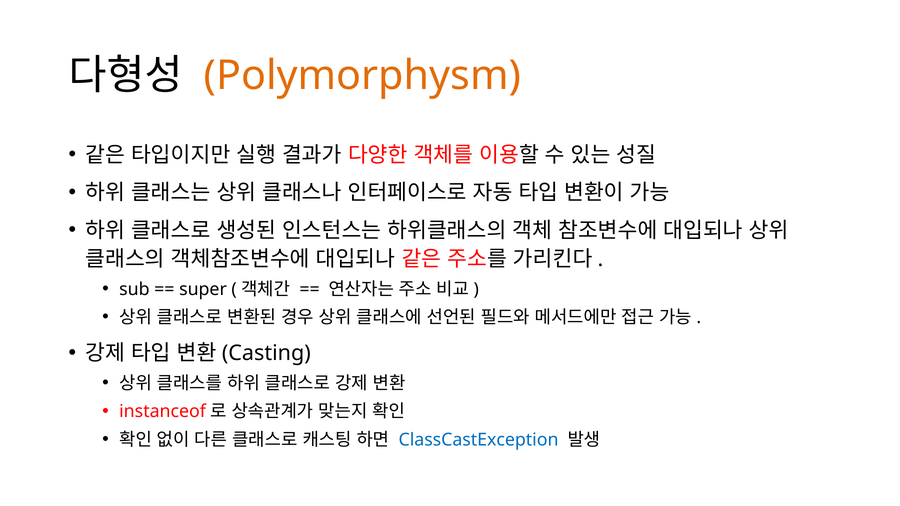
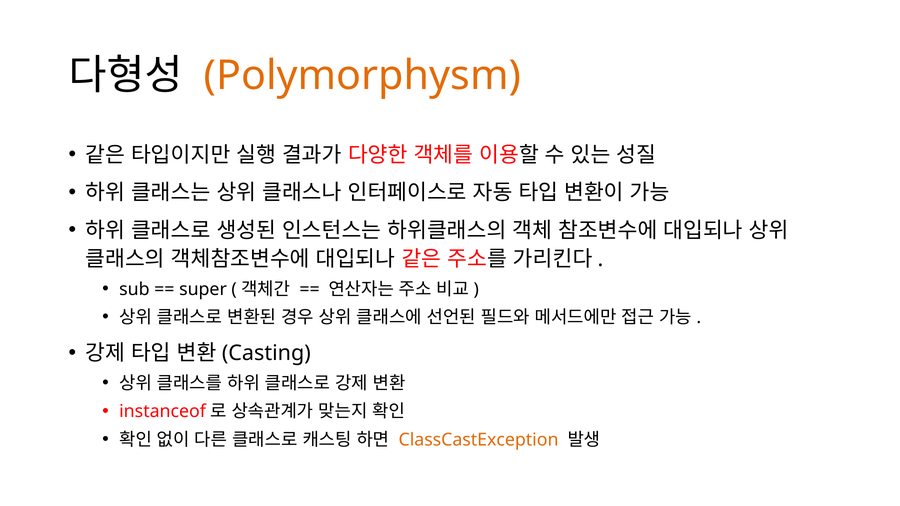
ClassCastException colour: blue -> orange
